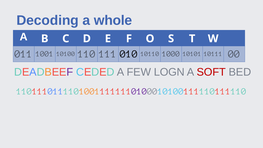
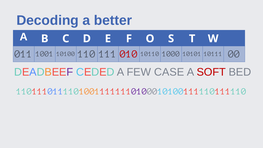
whole: whole -> better
010 colour: black -> red
LOGN: LOGN -> CASE
